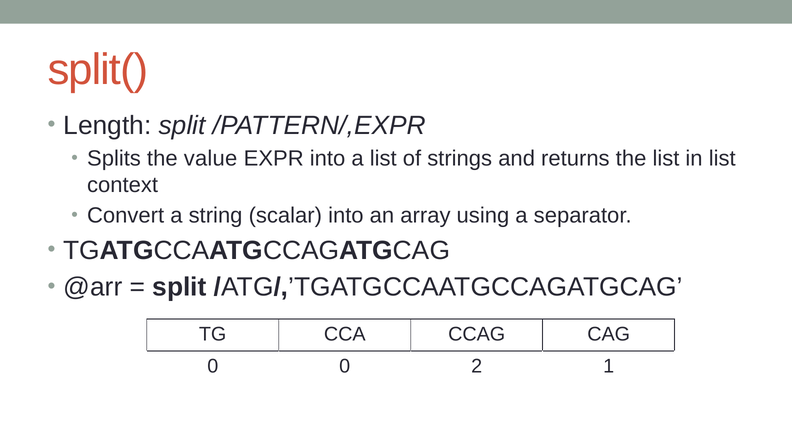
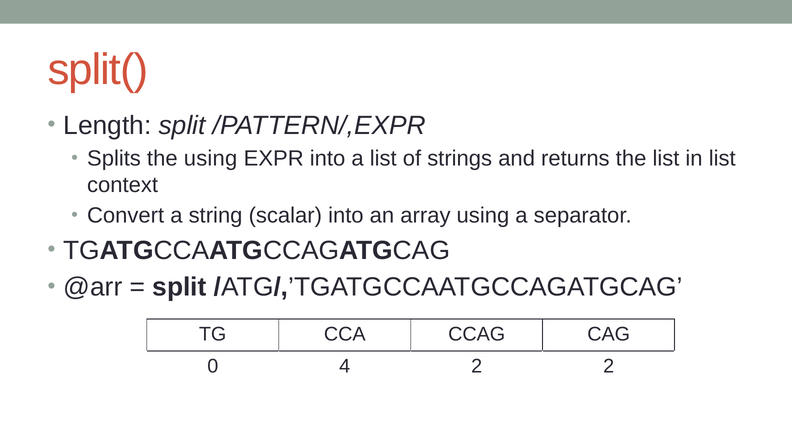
the value: value -> using
0 0: 0 -> 4
2 1: 1 -> 2
